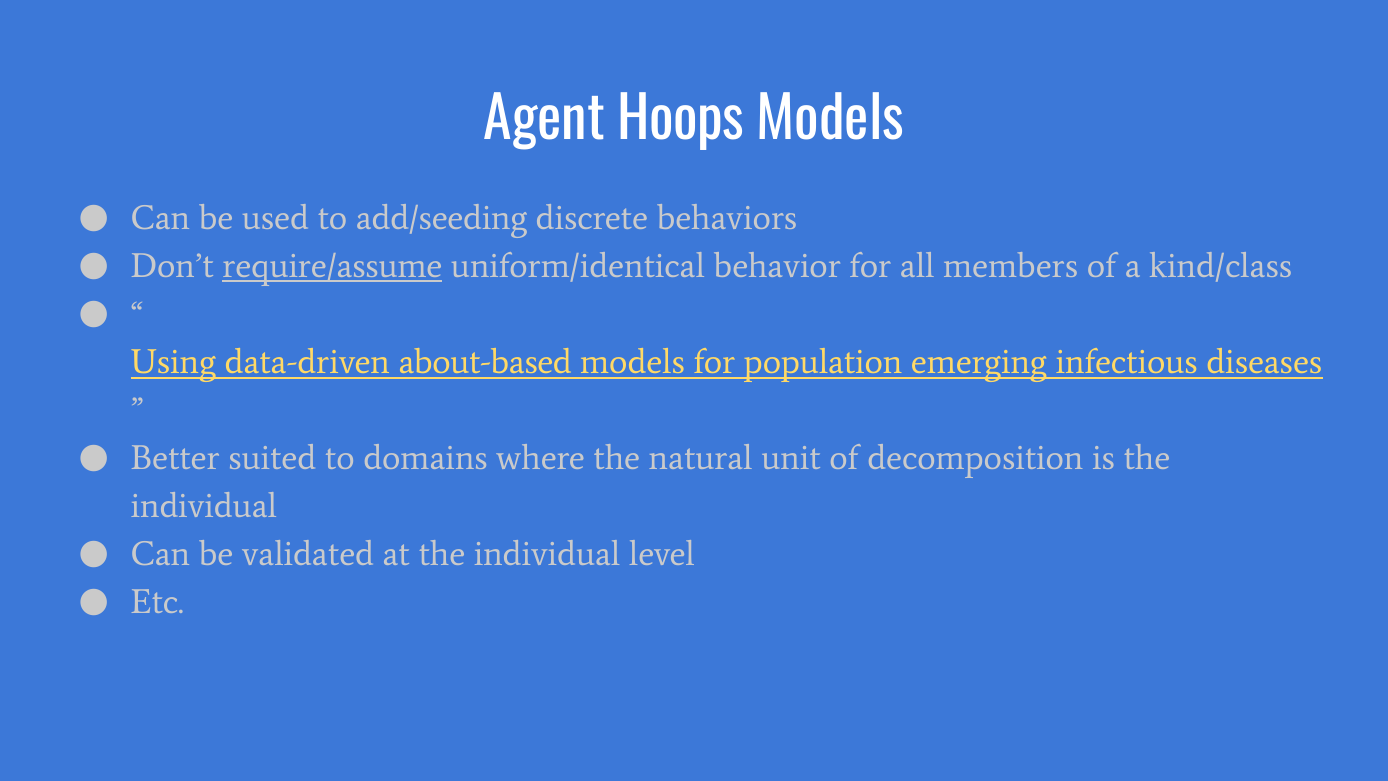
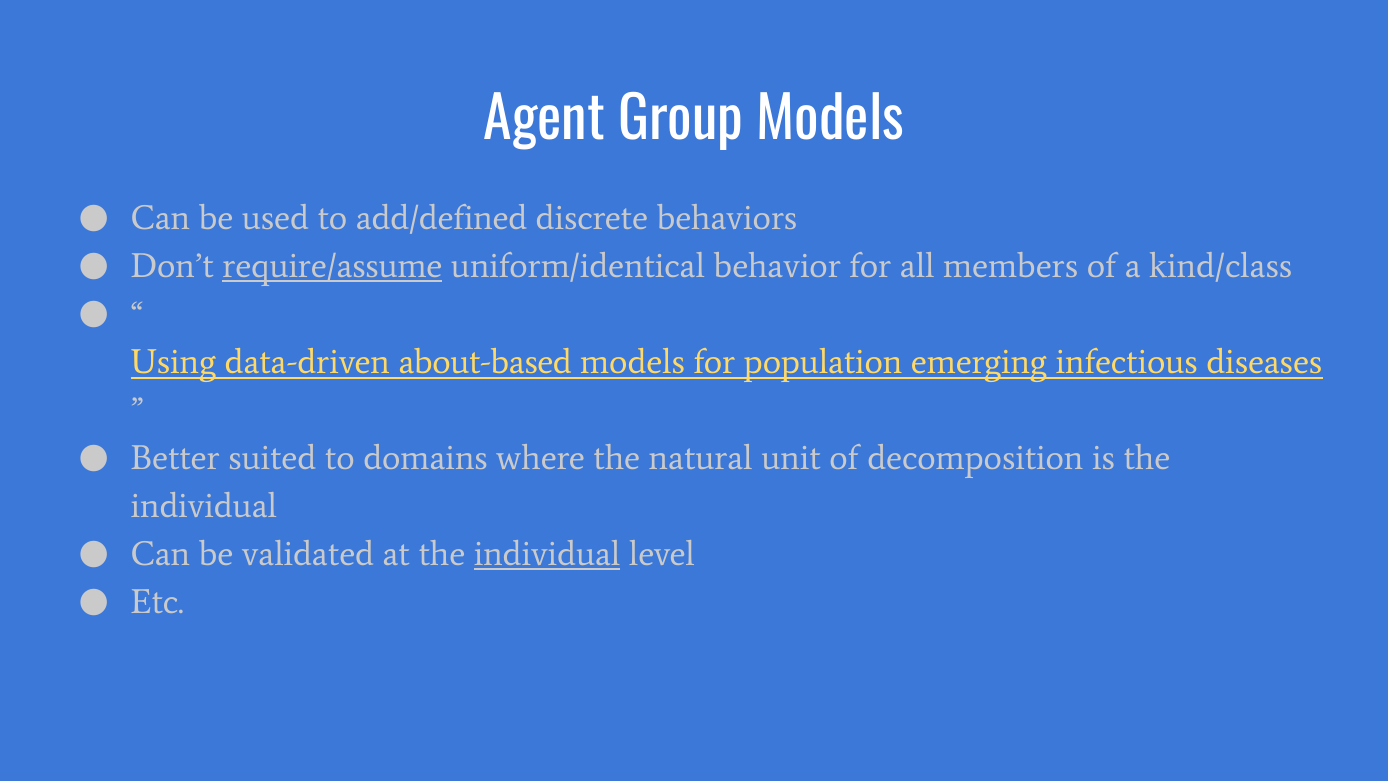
Hoops: Hoops -> Group
add/seeding: add/seeding -> add/defined
individual at (547, 554) underline: none -> present
